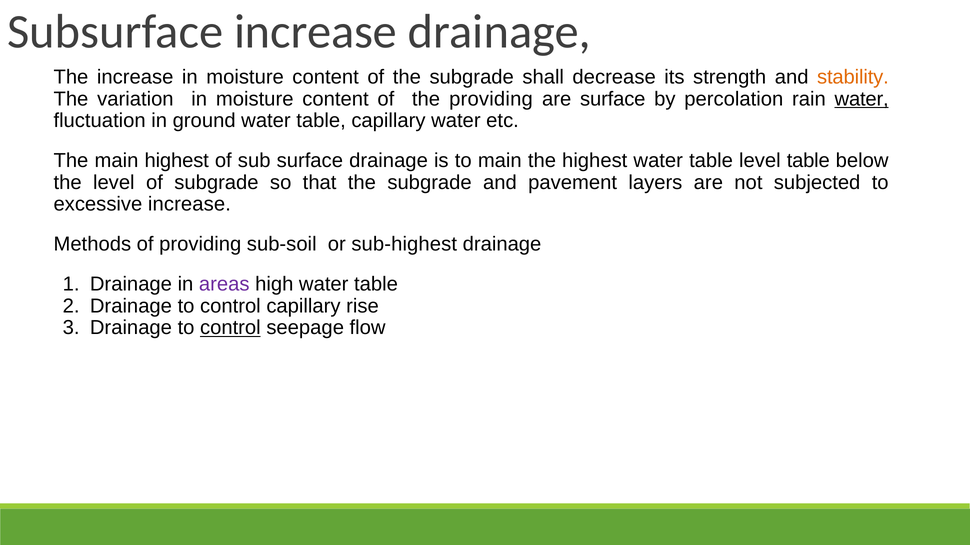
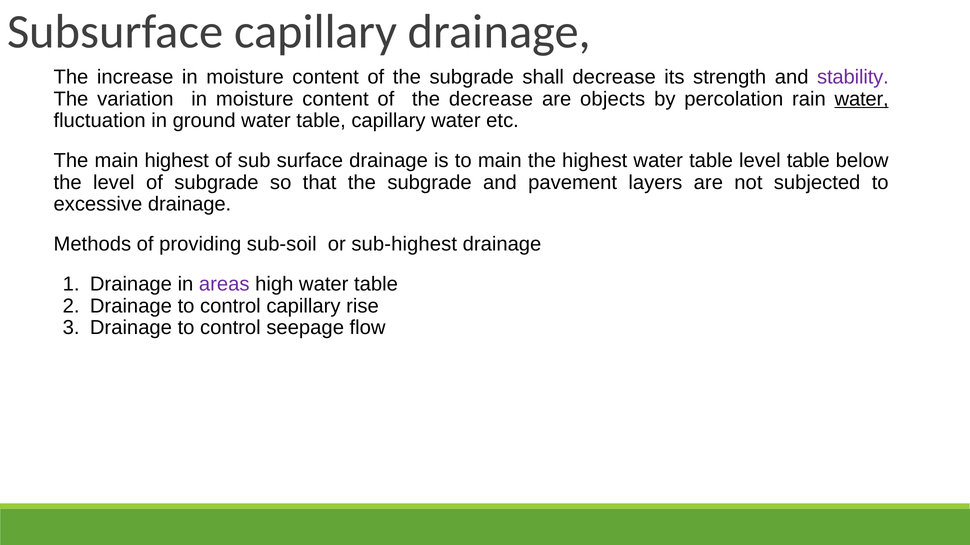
Subsurface increase: increase -> capillary
stability colour: orange -> purple
the providing: providing -> decrease
are surface: surface -> objects
excessive increase: increase -> drainage
control at (230, 328) underline: present -> none
